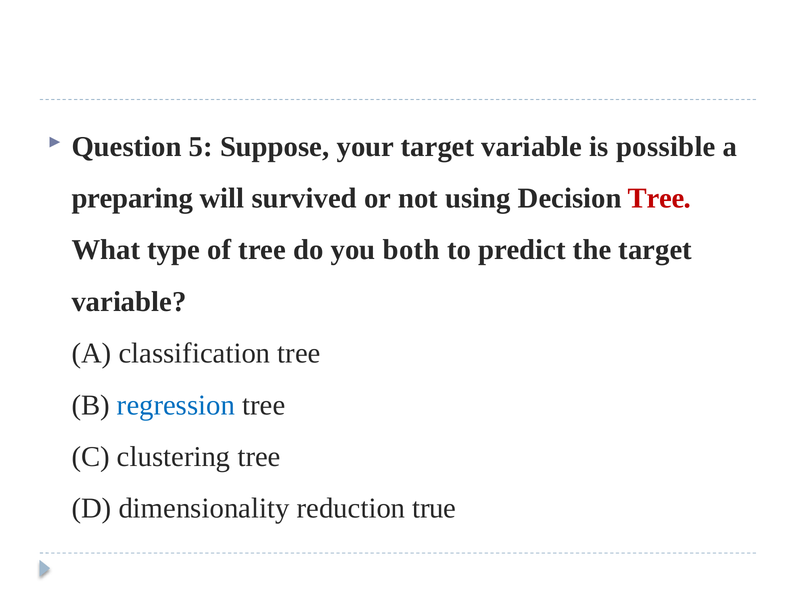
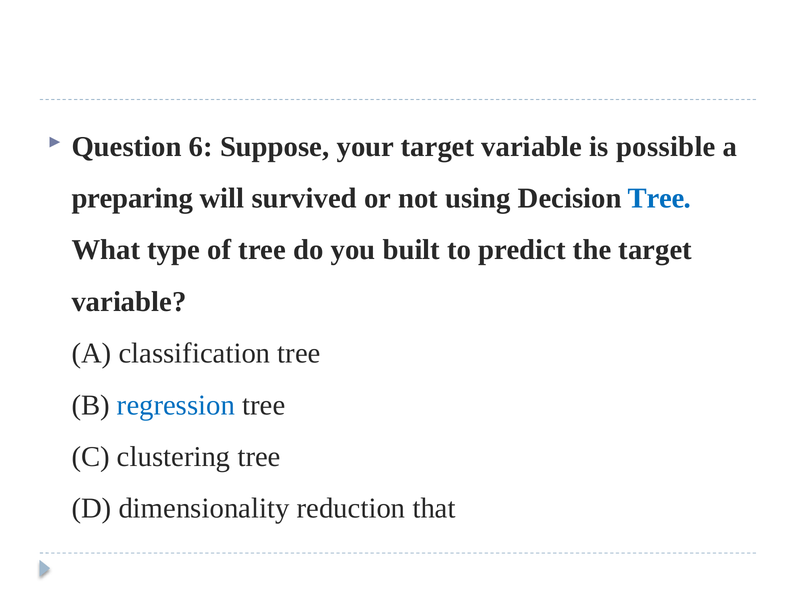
5: 5 -> 6
Tree at (659, 198) colour: red -> blue
both: both -> built
true: true -> that
